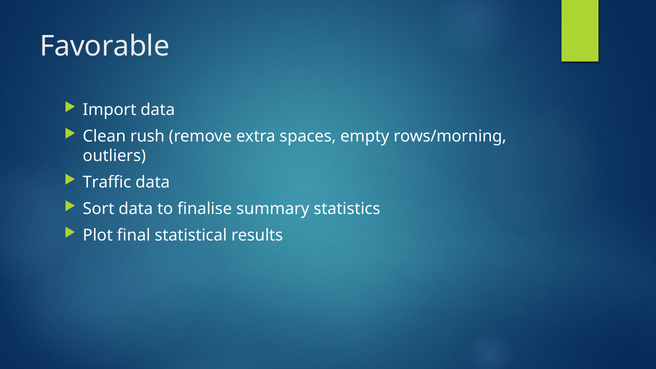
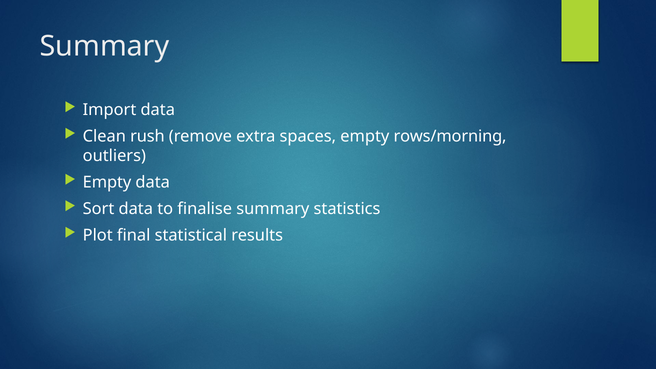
Favorable at (105, 46): Favorable -> Summary
Traffic at (107, 182): Traffic -> Empty
